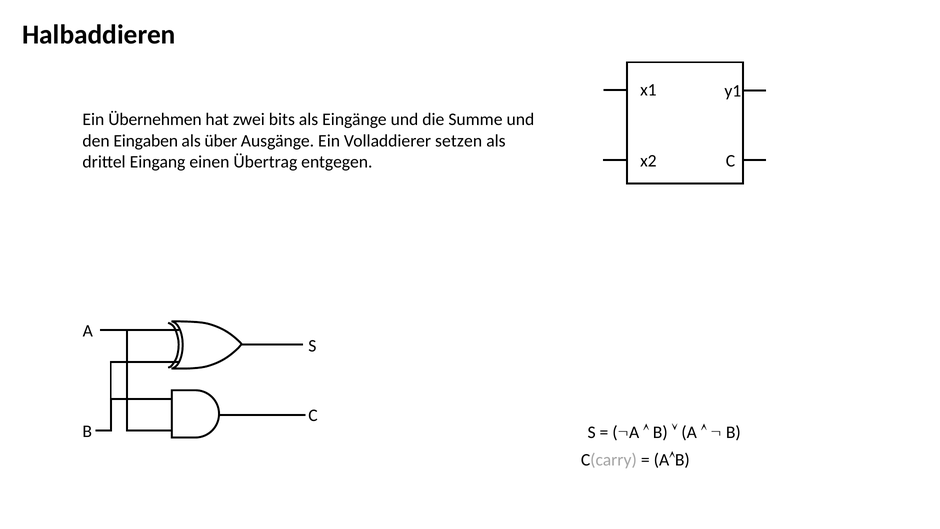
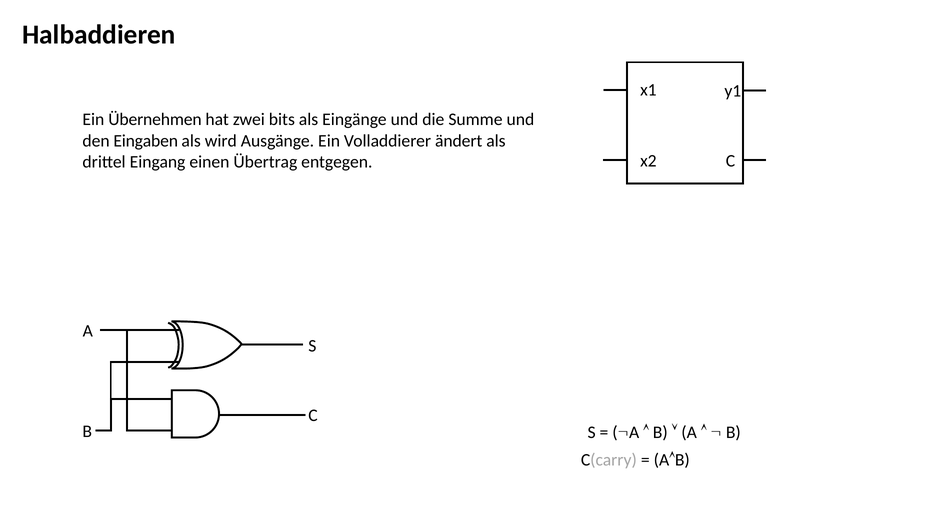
über: über -> wird
setzen: setzen -> ändert
